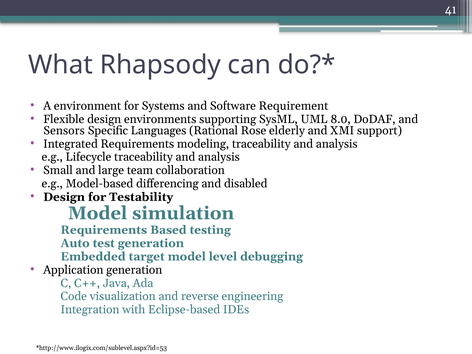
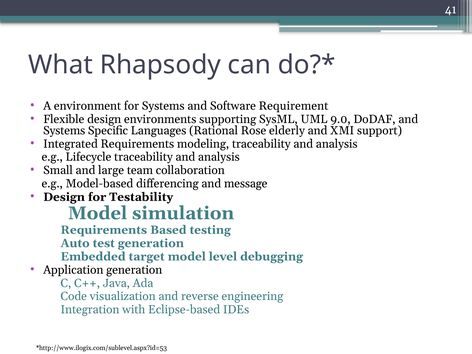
8.0: 8.0 -> 9.0
Sensors at (64, 130): Sensors -> Systems
disabled: disabled -> message
